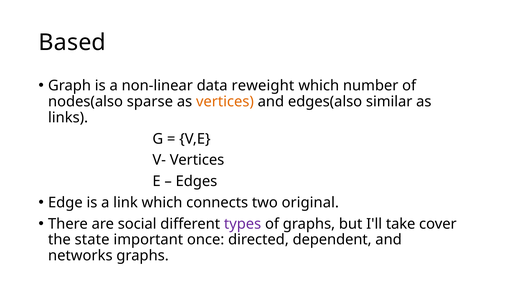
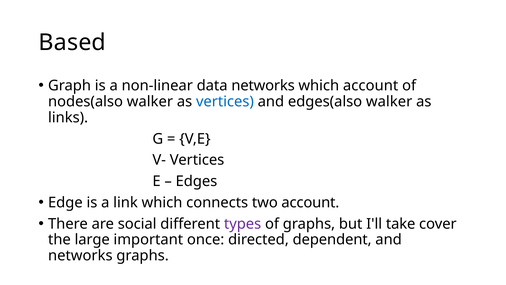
data reweight: reweight -> networks
which number: number -> account
nodes(also sparse: sparse -> walker
vertices at (225, 101) colour: orange -> blue
edges(also similar: similar -> walker
two original: original -> account
state: state -> large
